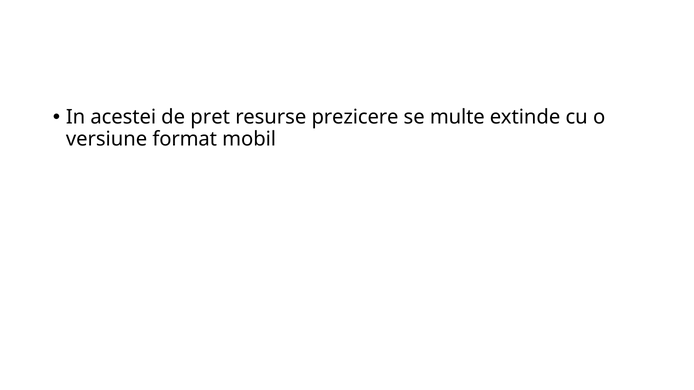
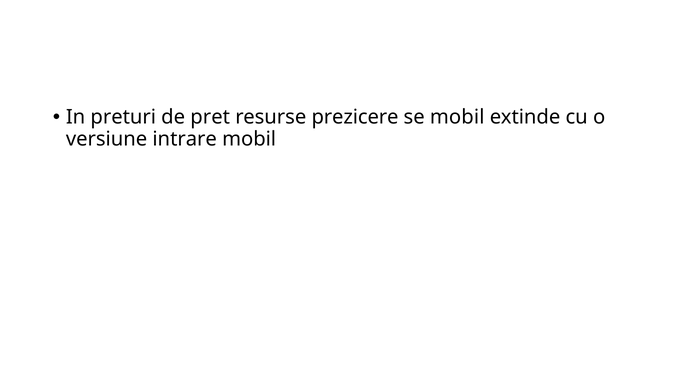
acestei: acestei -> preturi
se multe: multe -> mobil
format: format -> intrare
